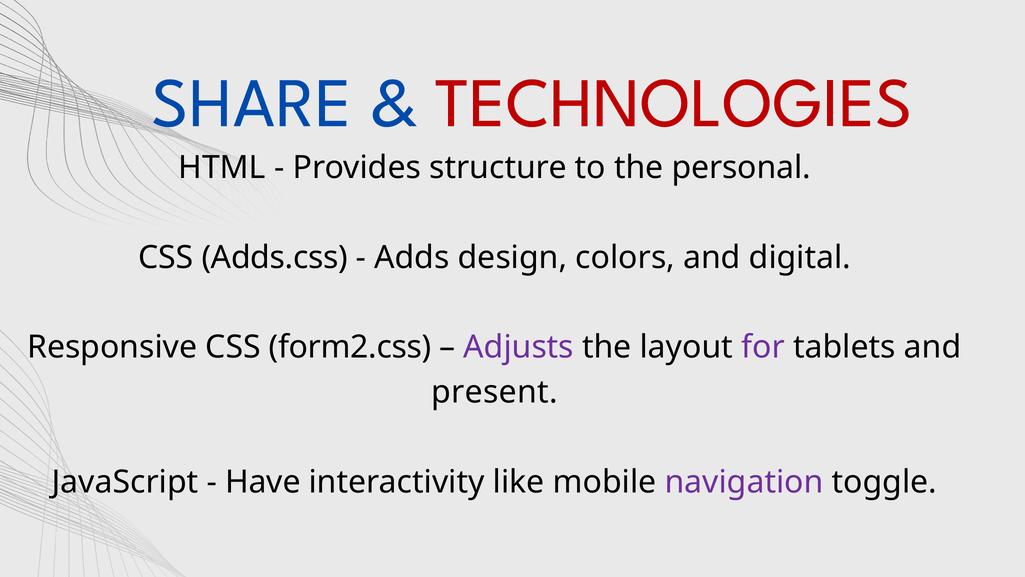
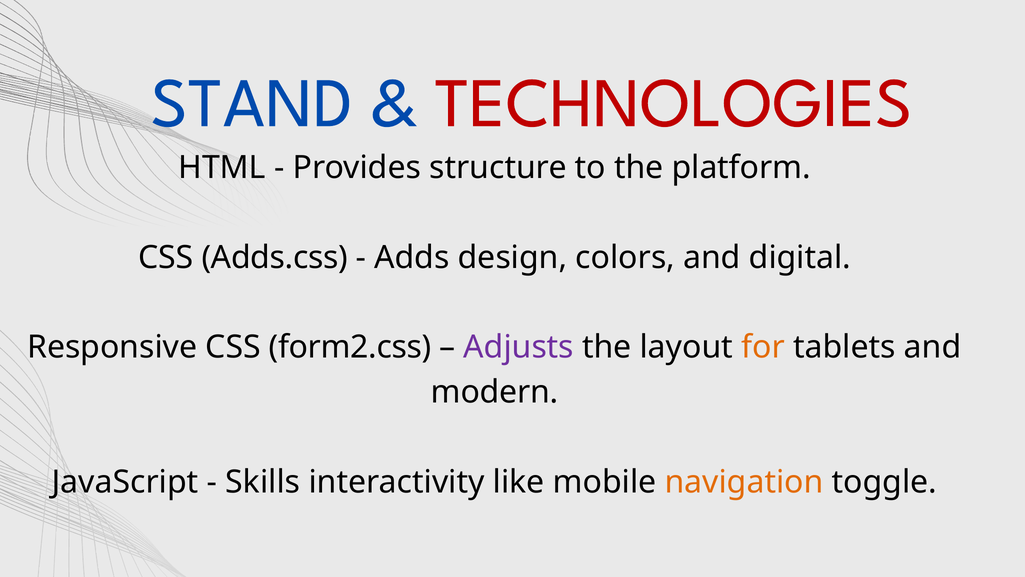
SHARE: SHARE -> STAND
personal: personal -> platform
for colour: purple -> orange
present: present -> modern
Have: Have -> Skills
navigation colour: purple -> orange
